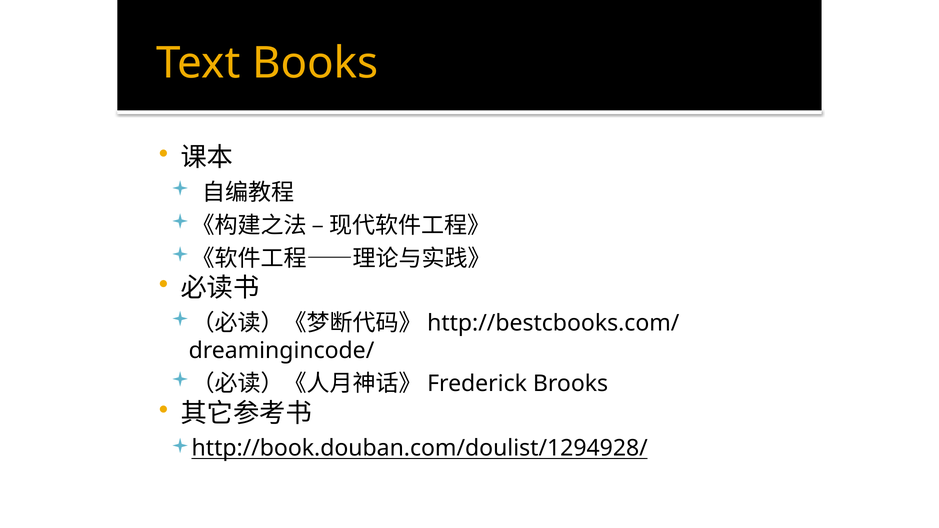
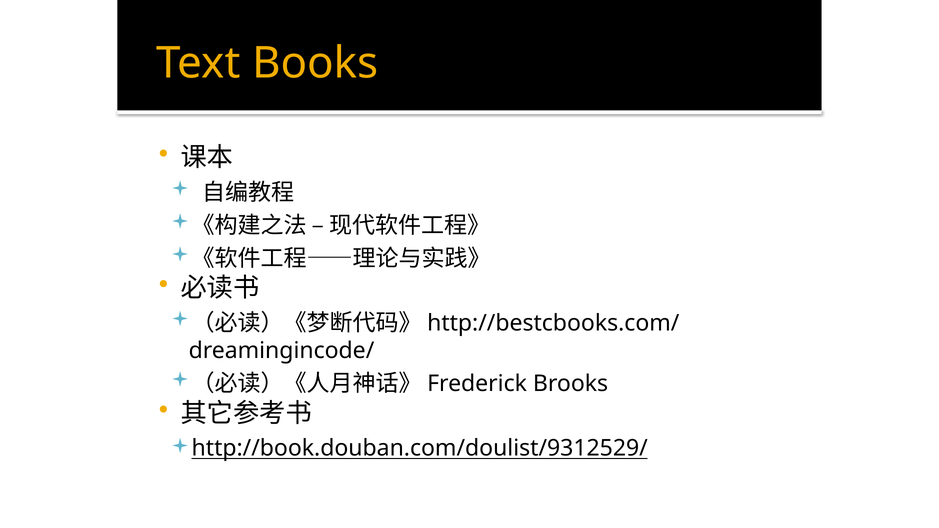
http://book.douban.com/doulist/1294928/: http://book.douban.com/doulist/1294928/ -> http://book.douban.com/doulist/9312529/
